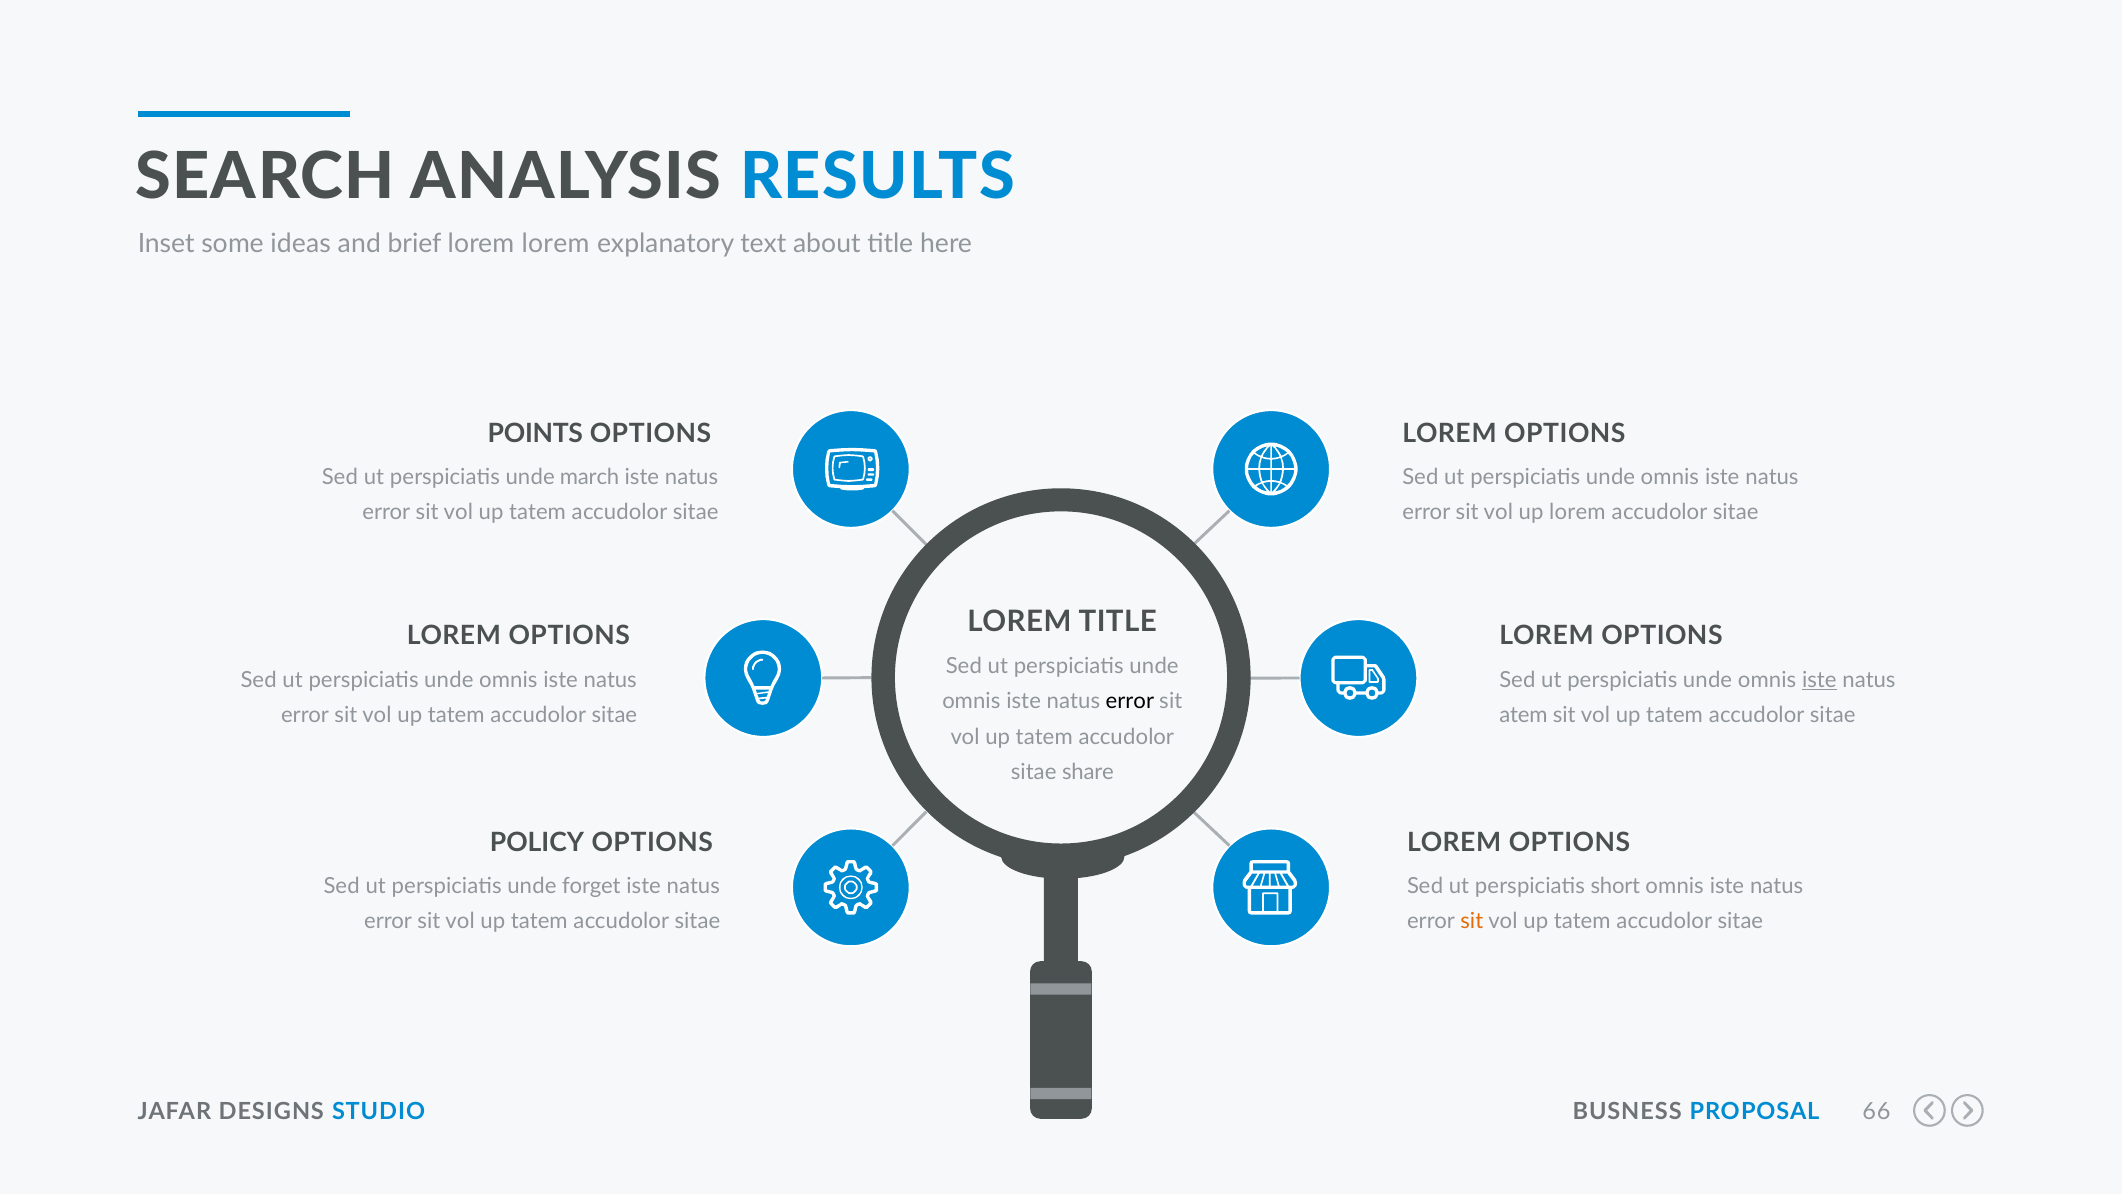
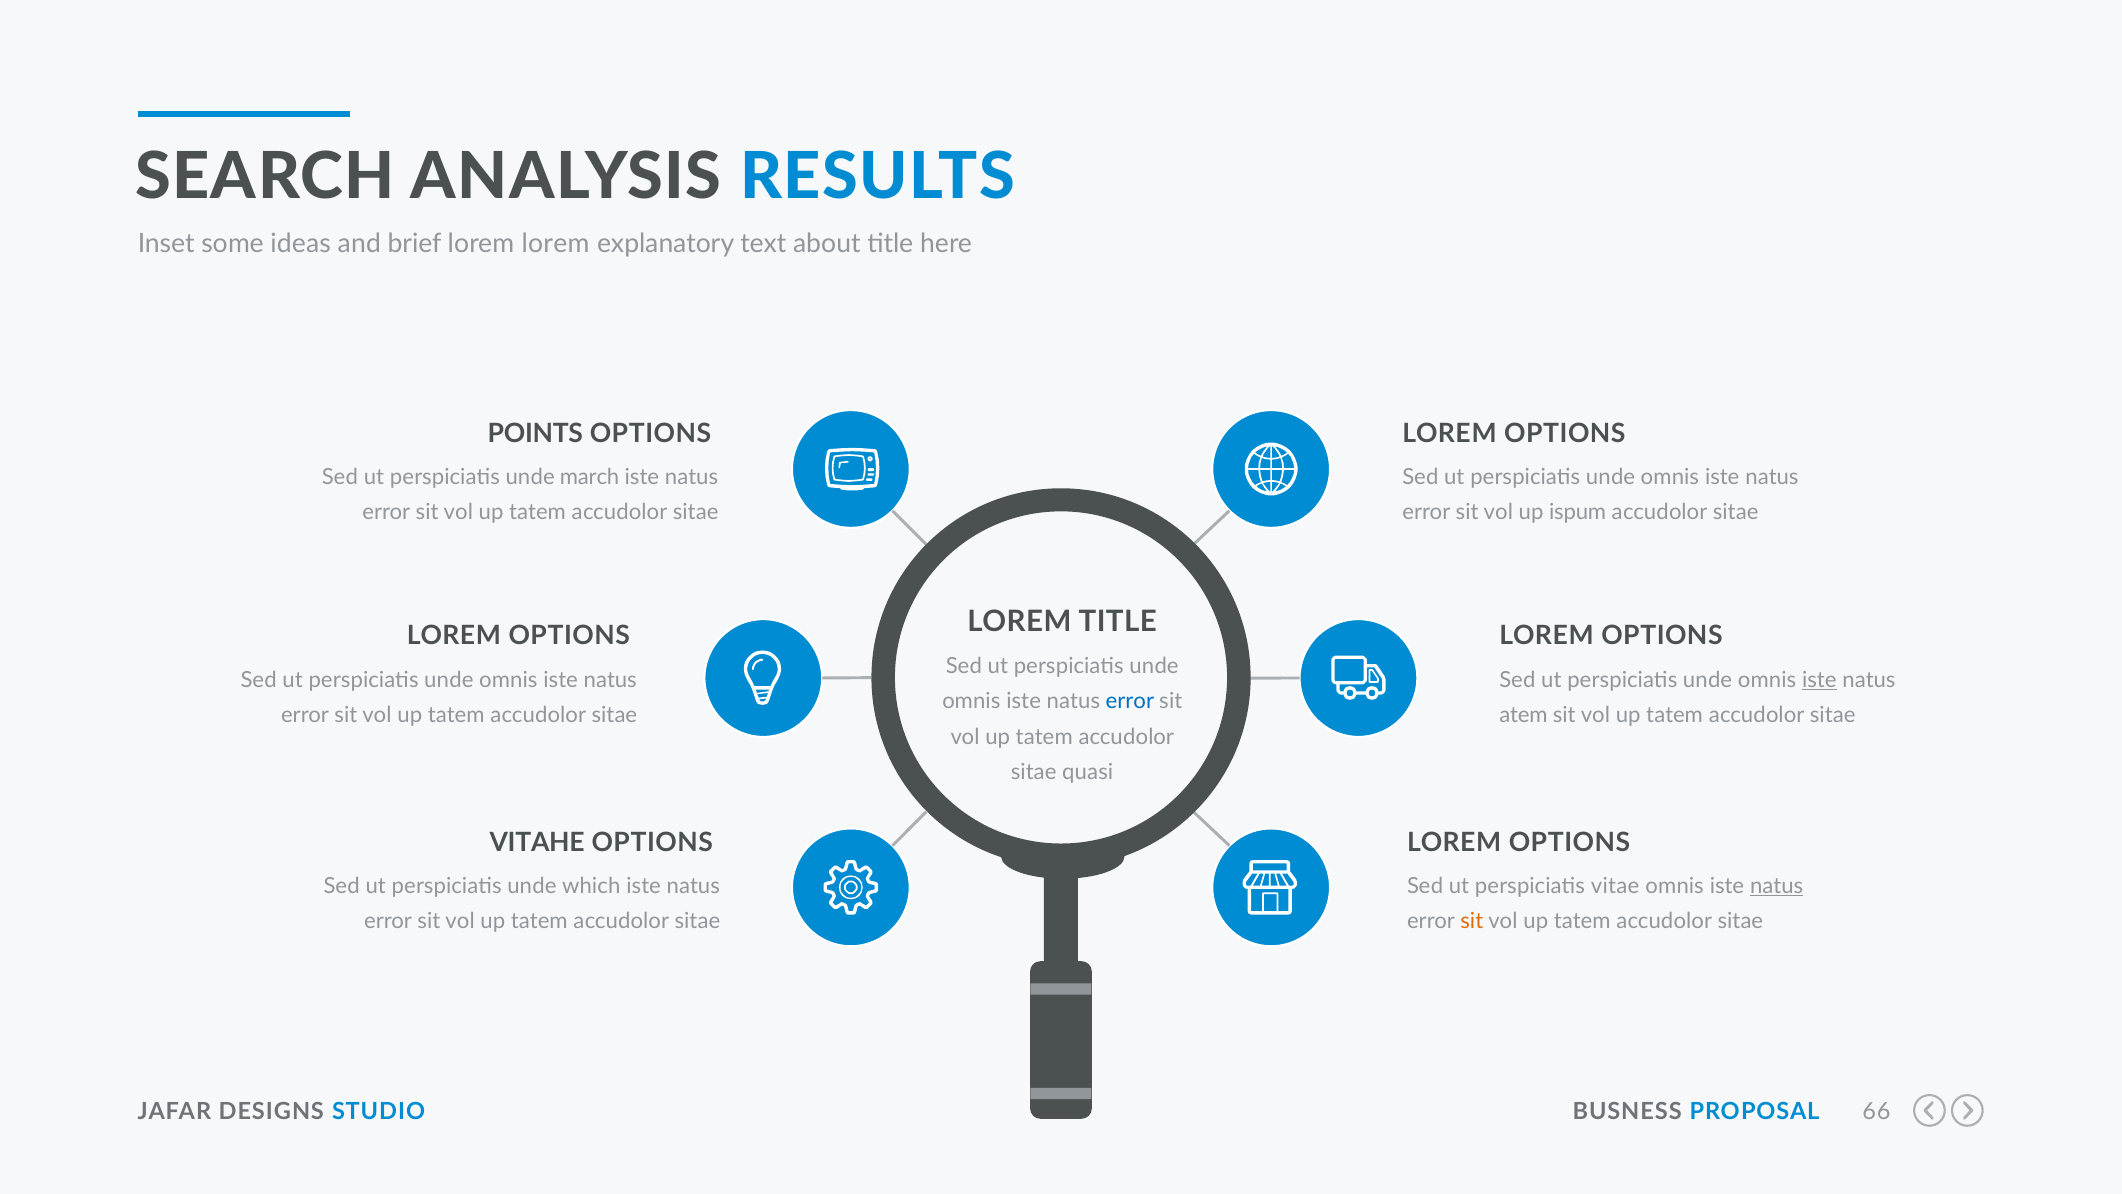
up lorem: lorem -> ispum
error at (1130, 701) colour: black -> blue
share: share -> quasi
POLICY: POLICY -> VITAHE
forget: forget -> which
short: short -> vitae
natus at (1777, 886) underline: none -> present
